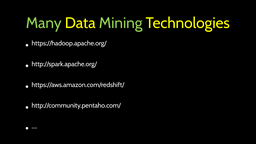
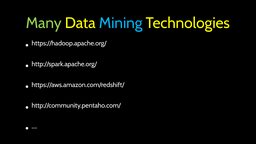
Mining colour: light green -> light blue
